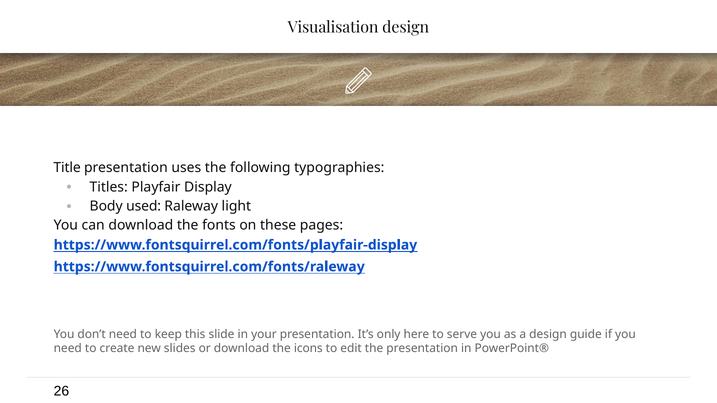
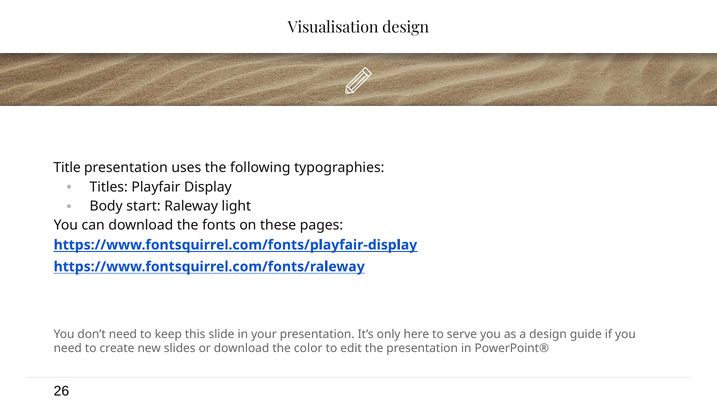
used: used -> start
icons: icons -> color
